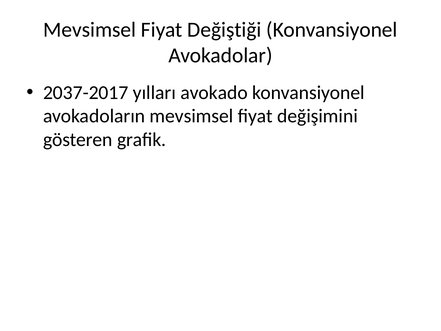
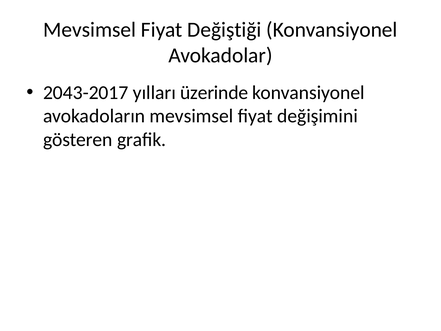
2037-2017: 2037-2017 -> 2043-2017
avokado: avokado -> üzerinde
